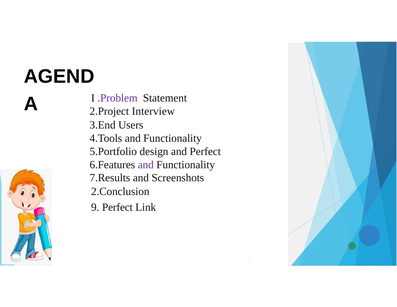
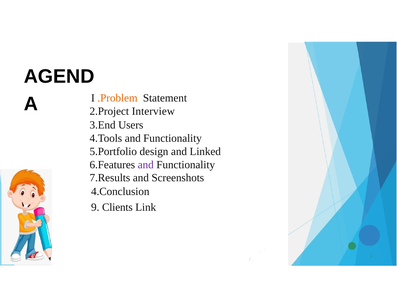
.Problem colour: purple -> orange
and Perfect: Perfect -> Linked
2.Conclusion: 2.Conclusion -> 4.Conclusion
9 Perfect: Perfect -> Clients
